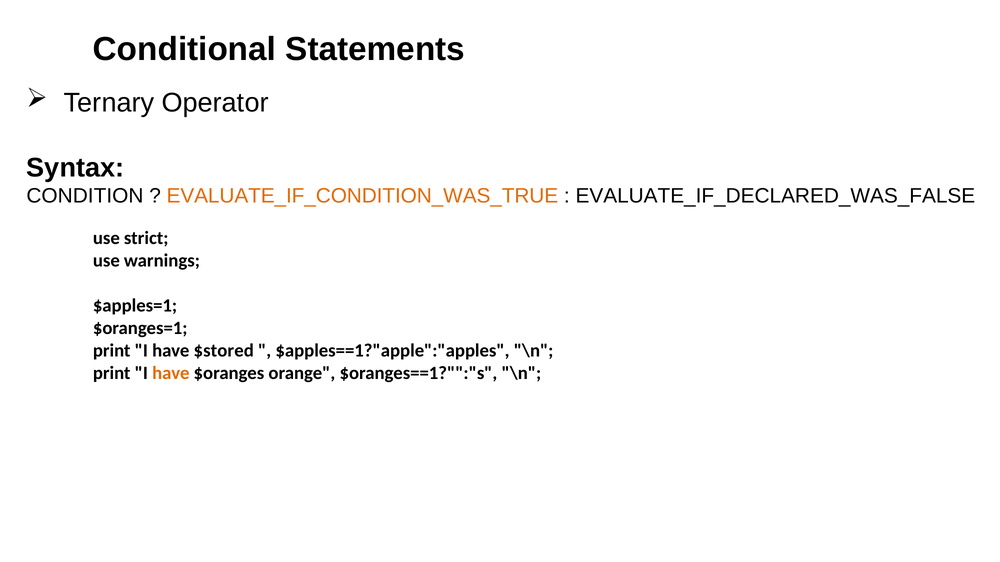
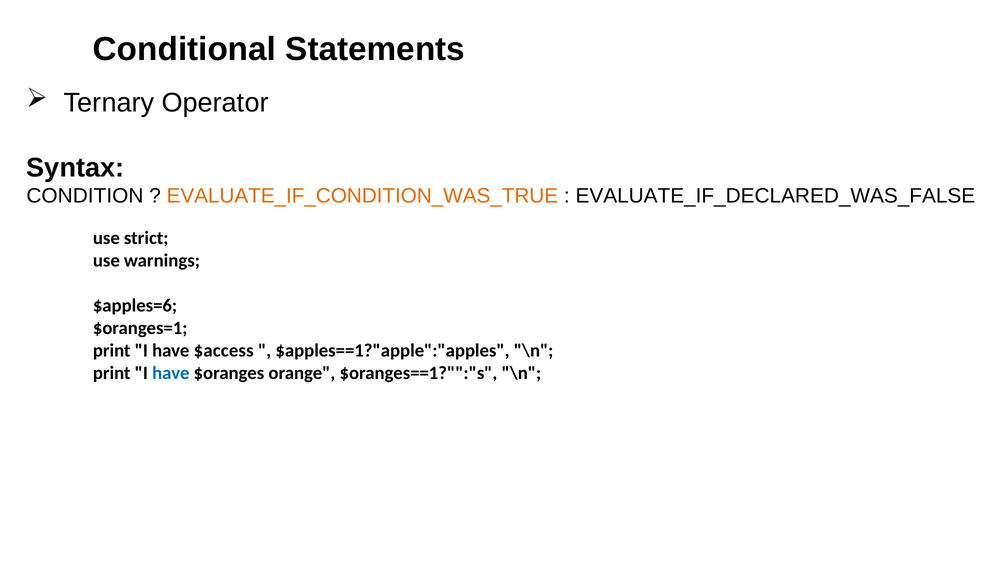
$apples=1: $apples=1 -> $apples=6
$stored: $stored -> $access
have at (171, 373) colour: orange -> blue
